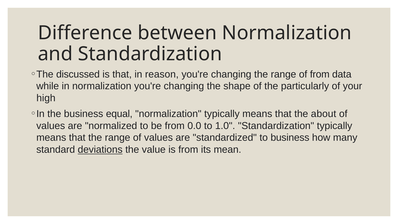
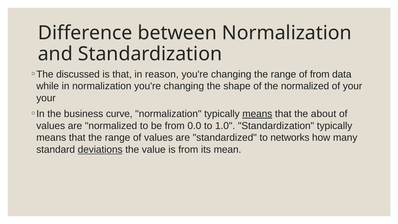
the particularly: particularly -> normalized
high at (46, 98): high -> your
equal: equal -> curve
means at (257, 114) underline: none -> present
to business: business -> networks
